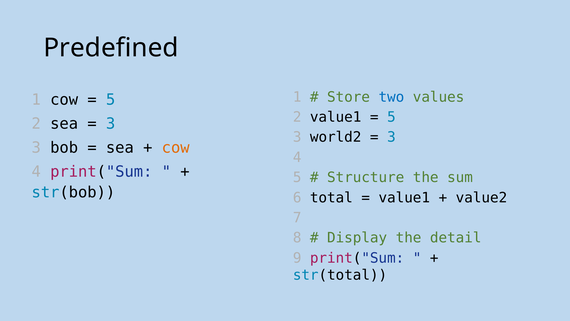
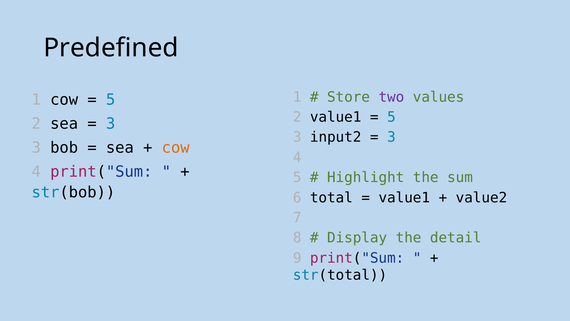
two colour: blue -> purple
world2: world2 -> input2
Structure: Structure -> Highlight
